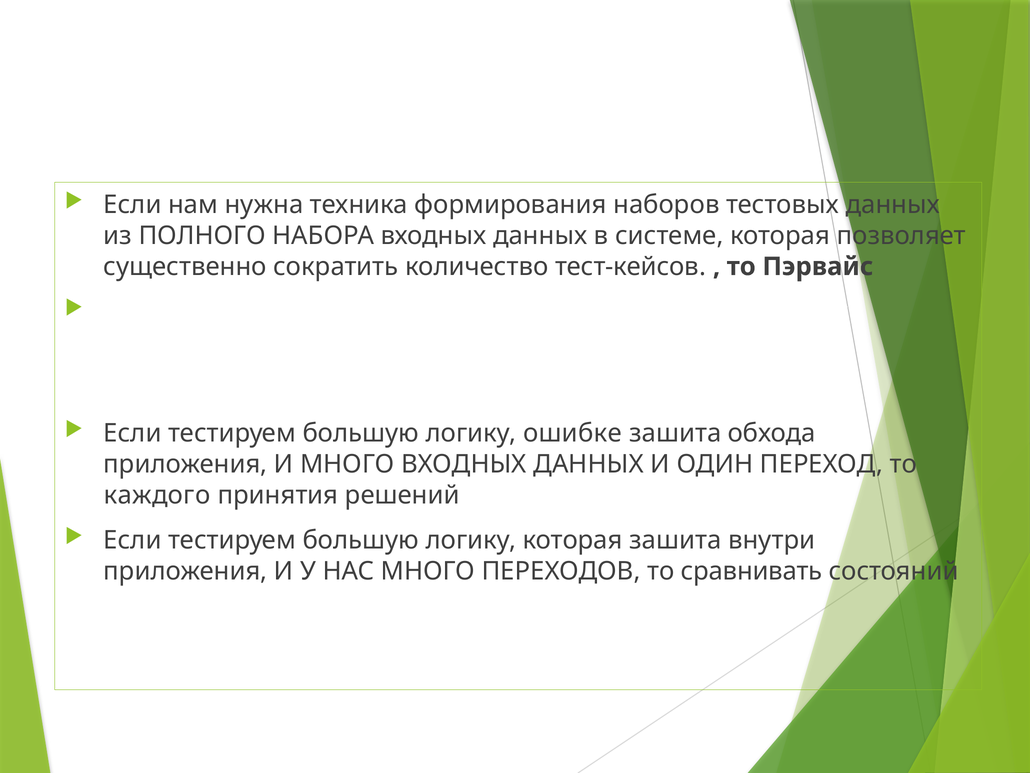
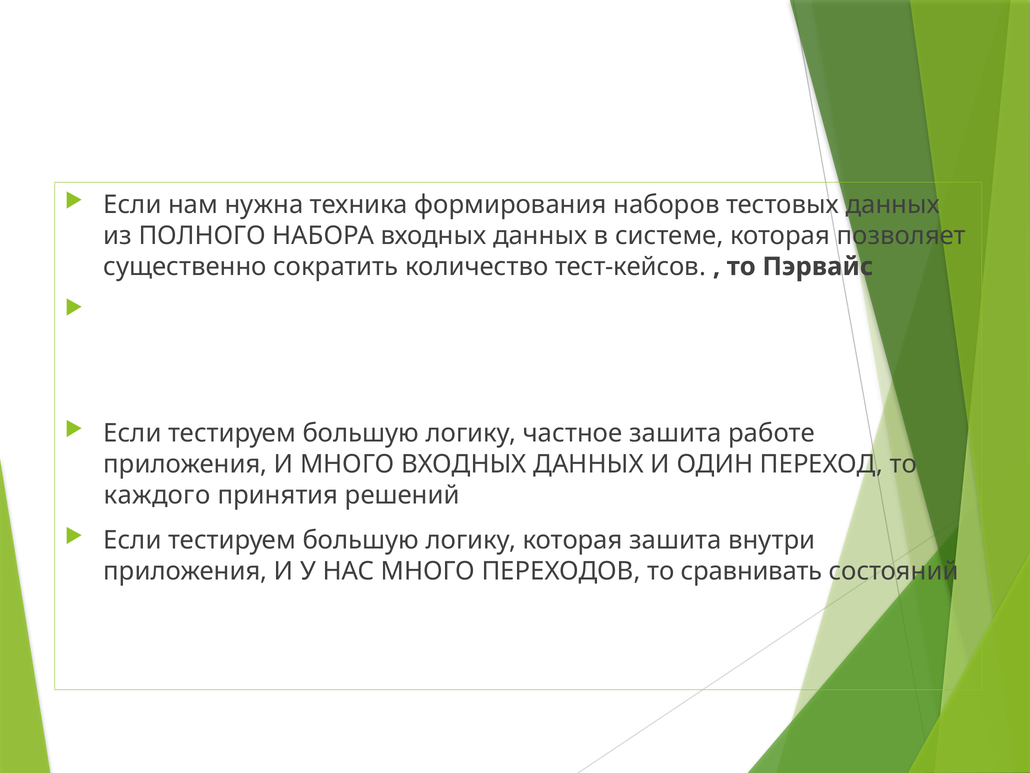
ошибке: ошибке -> частное
обхода: обхода -> работе
